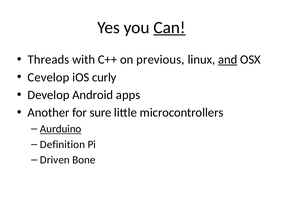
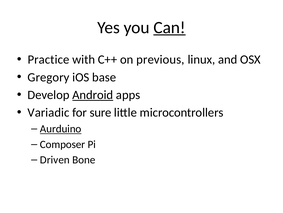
Threads: Threads -> Practice
and underline: present -> none
Cevelop: Cevelop -> Gregory
curly: curly -> base
Android underline: none -> present
Another: Another -> Variadic
Definition: Definition -> Composer
